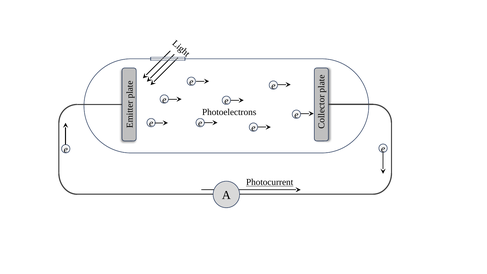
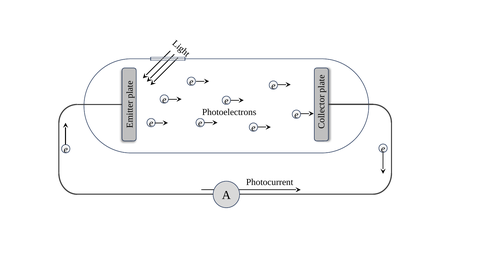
Photocurrent underline: present -> none
